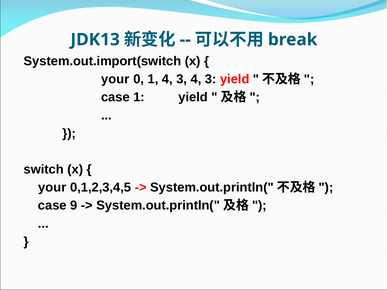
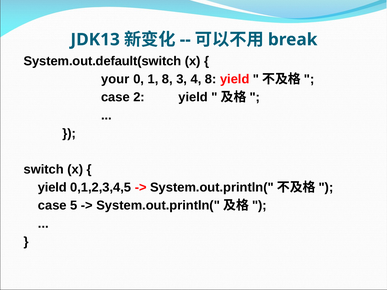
System.out.import(switch: System.out.import(switch -> System.out.default(switch
1 4: 4 -> 8
3 4 3: 3 -> 8
case 1: 1 -> 2
your at (52, 188): your -> yield
9: 9 -> 5
